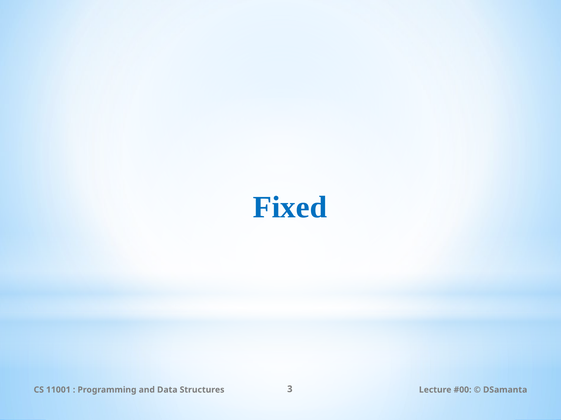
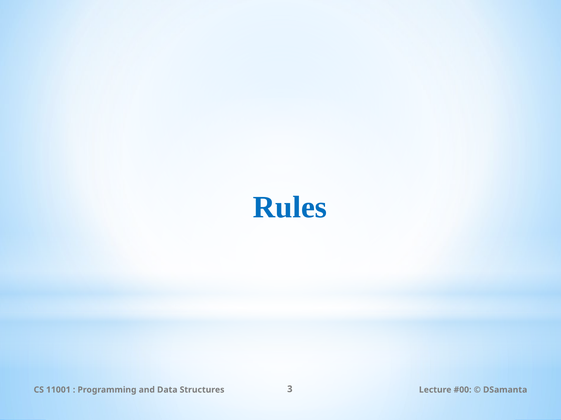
Fixed: Fixed -> Rules
